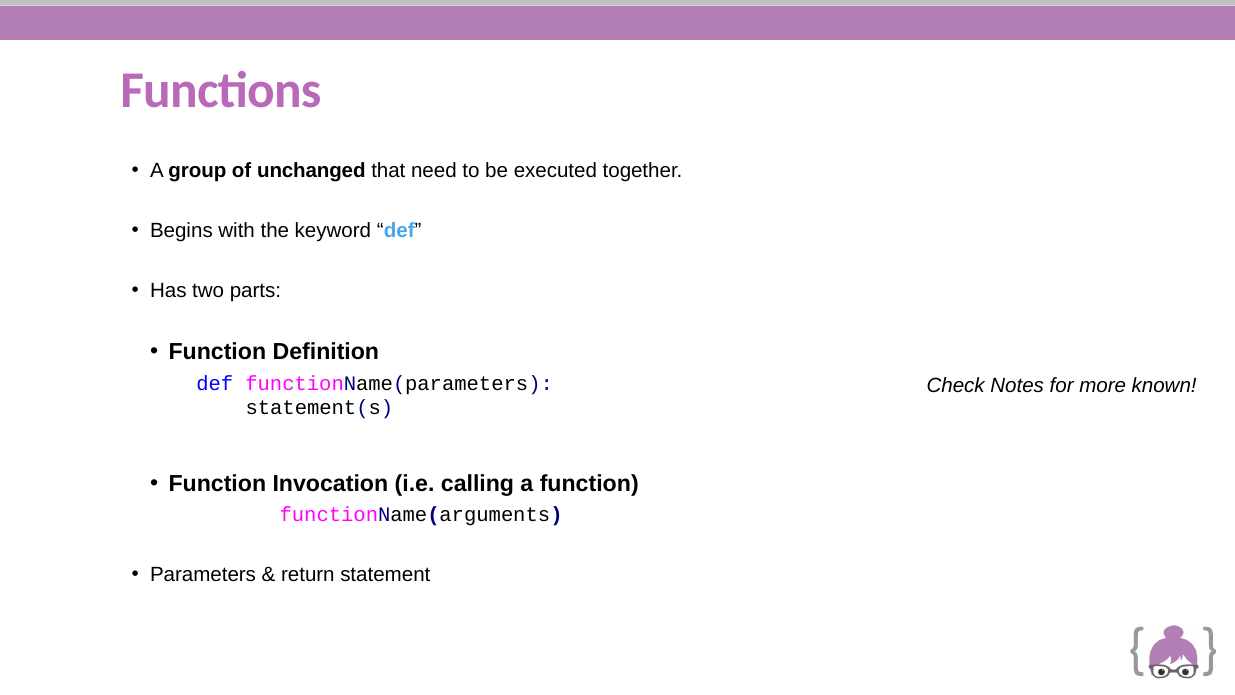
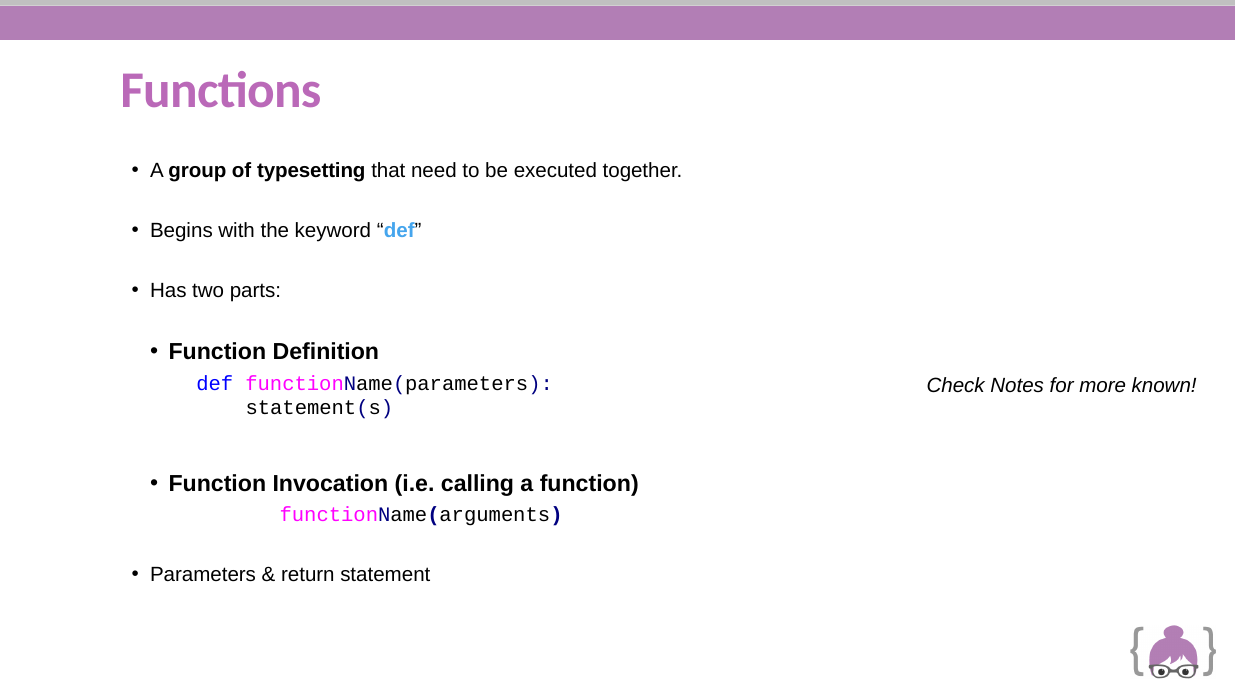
unchanged: unchanged -> typesetting
